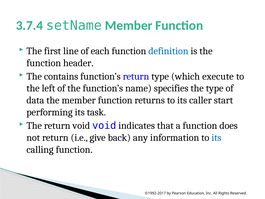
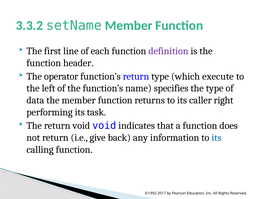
3.7.4: 3.7.4 -> 3.3.2
definition colour: blue -> purple
contains: contains -> operator
start: start -> right
